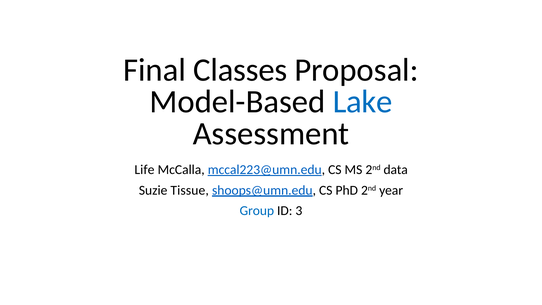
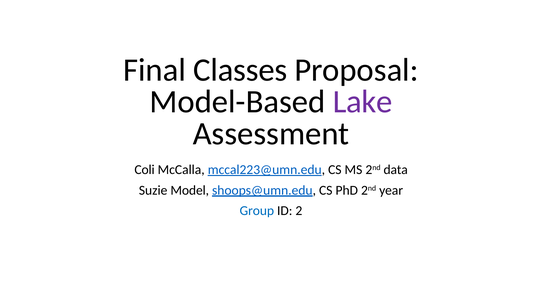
Lake colour: blue -> purple
Life: Life -> Coli
Tissue: Tissue -> Model
3: 3 -> 2
